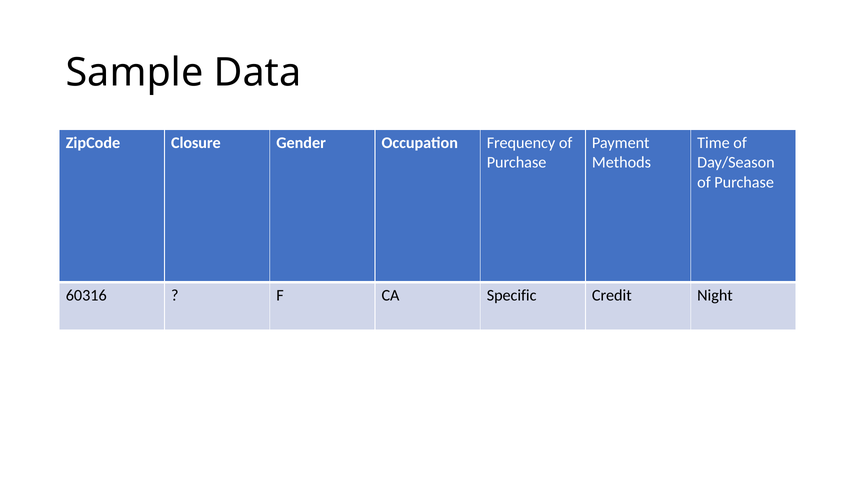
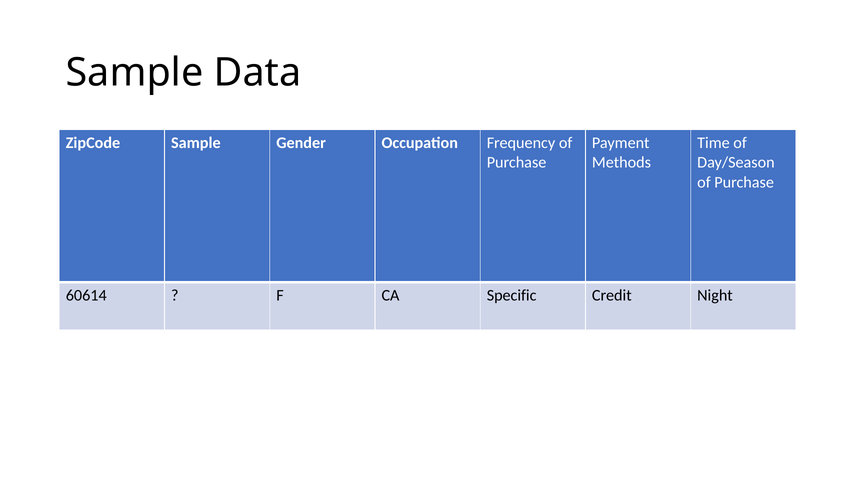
ZipCode Closure: Closure -> Sample
60316: 60316 -> 60614
